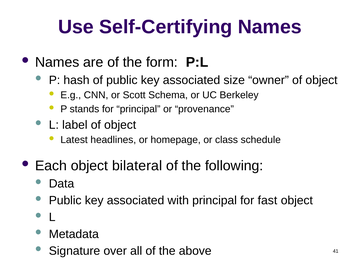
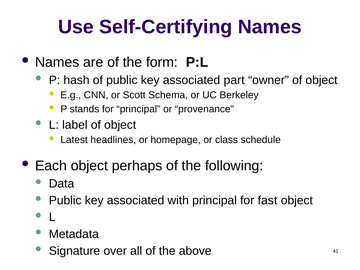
size: size -> part
bilateral: bilateral -> perhaps
